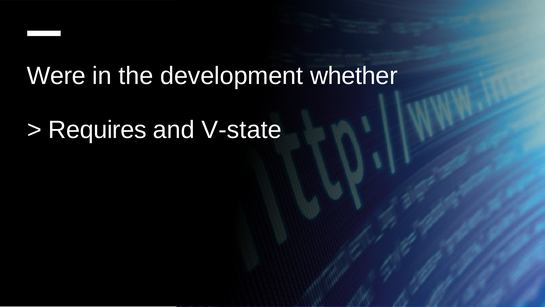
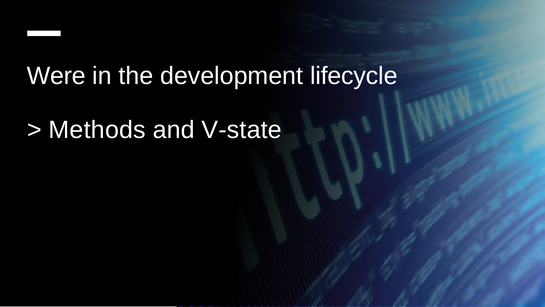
whether: whether -> lifecycle
Requires: Requires -> Methods
